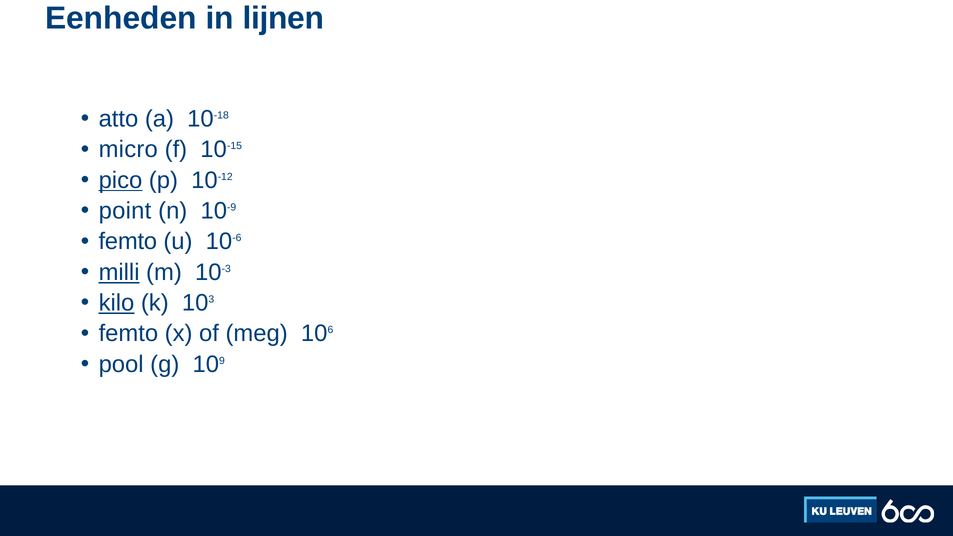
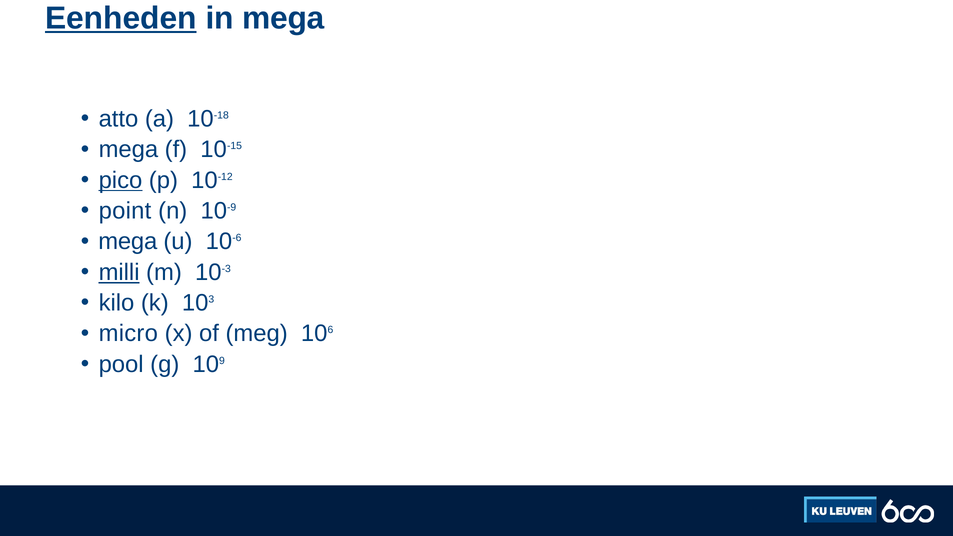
Eenheden underline: none -> present
in lijnen: lijnen -> mega
micro at (128, 150): micro -> mega
femto at (128, 242): femto -> mega
kilo underline: present -> none
femto at (128, 334): femto -> micro
